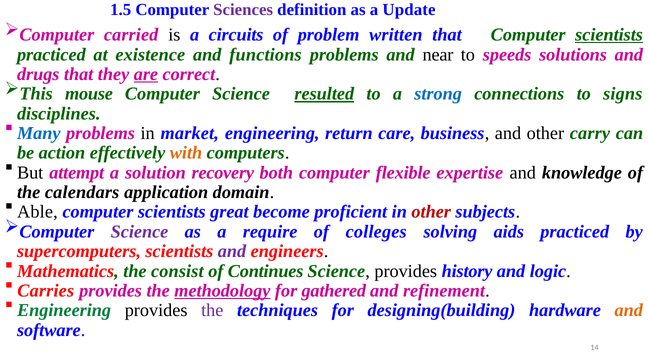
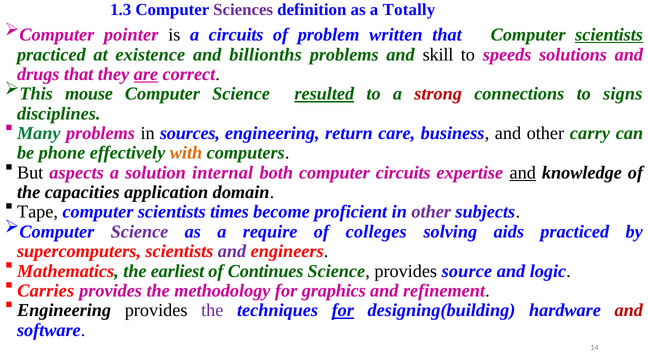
1.5: 1.5 -> 1.3
Update: Update -> Totally
carried: carried -> pointer
functions: functions -> billionths
near: near -> skill
strong colour: blue -> red
Many colour: blue -> green
market: market -> sources
action: action -> phone
attempt: attempt -> aspects
recovery: recovery -> internal
computer flexible: flexible -> circuits
and at (523, 173) underline: none -> present
calendars: calendars -> capacities
Able: Able -> Tape
great: great -> times
other at (431, 212) colour: red -> purple
consist: consist -> earliest
history: history -> source
methodology underline: present -> none
gathered: gathered -> graphics
Engineering at (64, 311) colour: green -> black
for at (343, 311) underline: none -> present
and at (629, 311) colour: orange -> red
